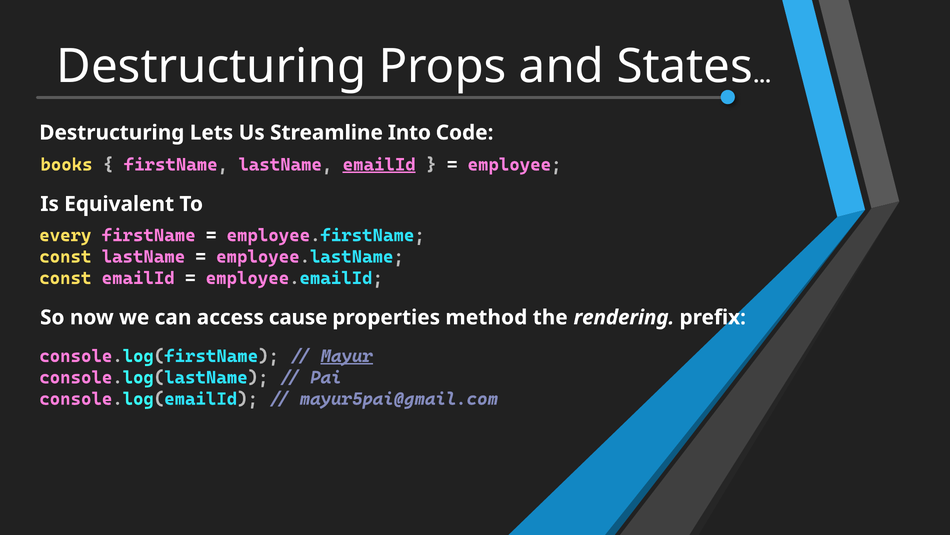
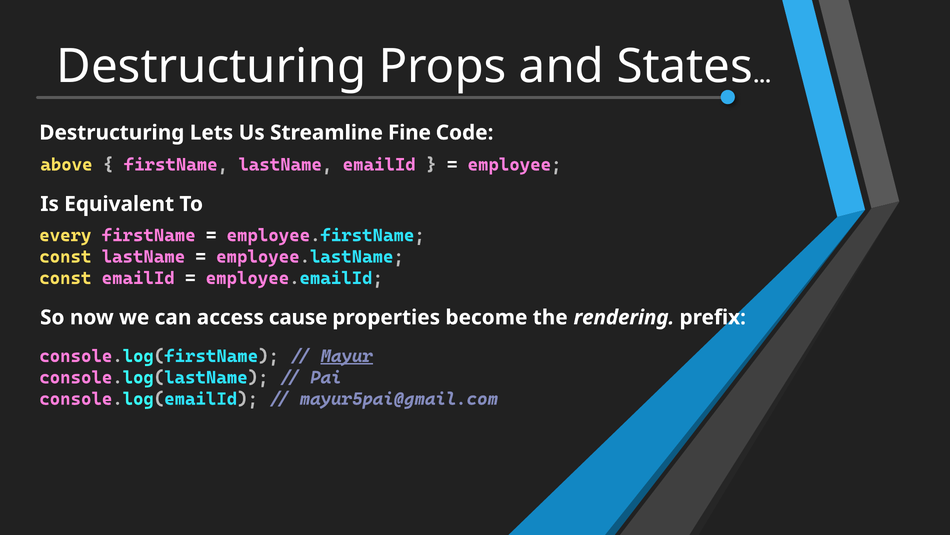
Into: Into -> Fine
books: books -> above
emailId at (379, 164) underline: present -> none
method: method -> become
